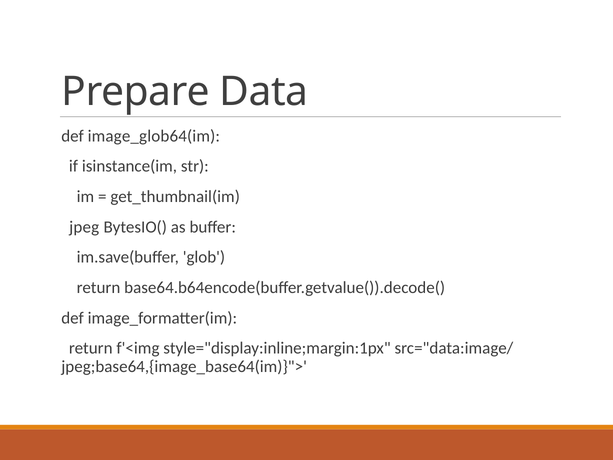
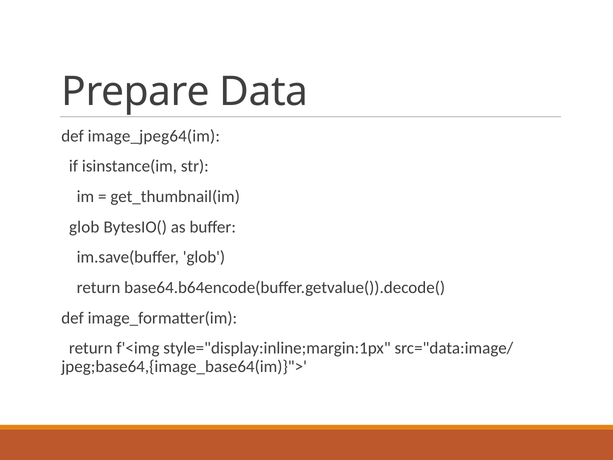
image_glob64(im: image_glob64(im -> image_jpeg64(im
jpeg at (84, 227): jpeg -> glob
